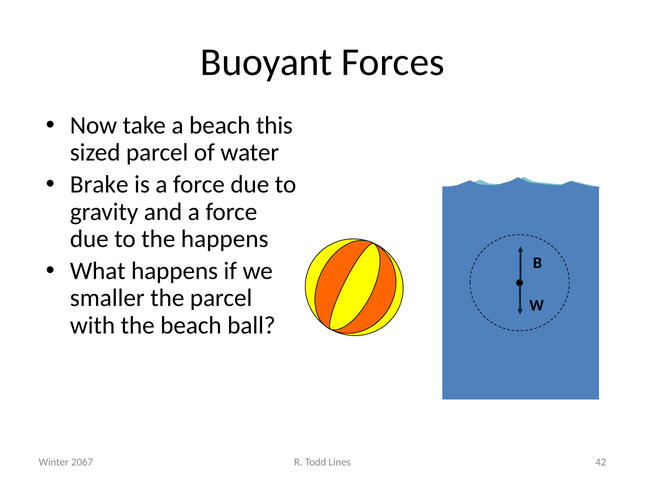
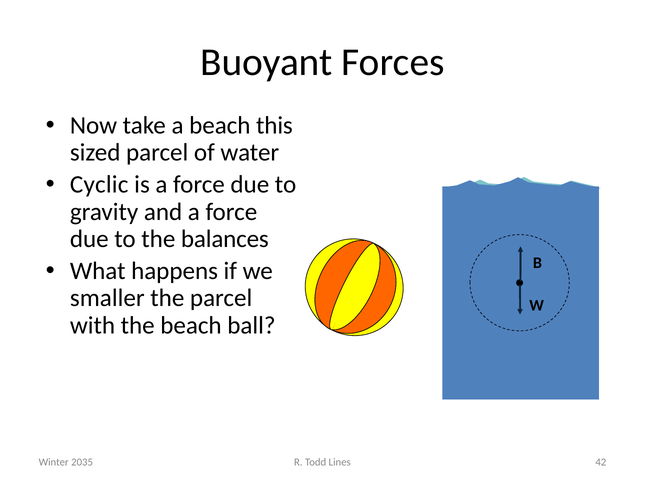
Brake: Brake -> Cyclic
the happens: happens -> balances
2067: 2067 -> 2035
